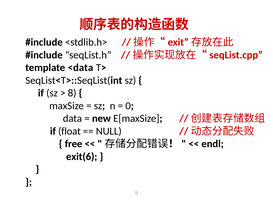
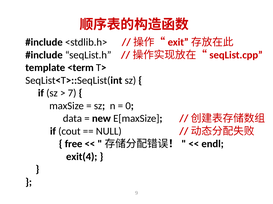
<data: <data -> <term
8: 8 -> 7
float: float -> cout
exit(6: exit(6 -> exit(4
